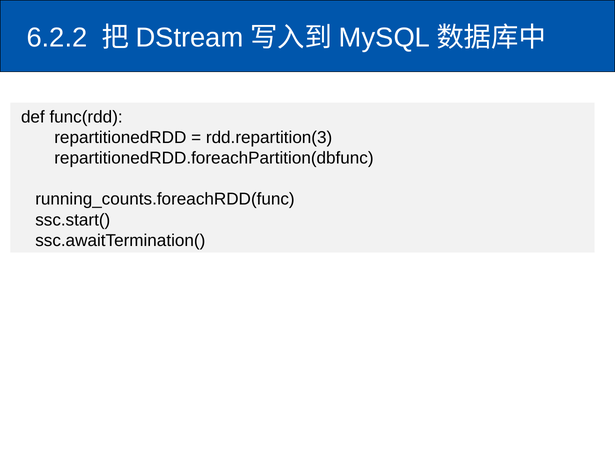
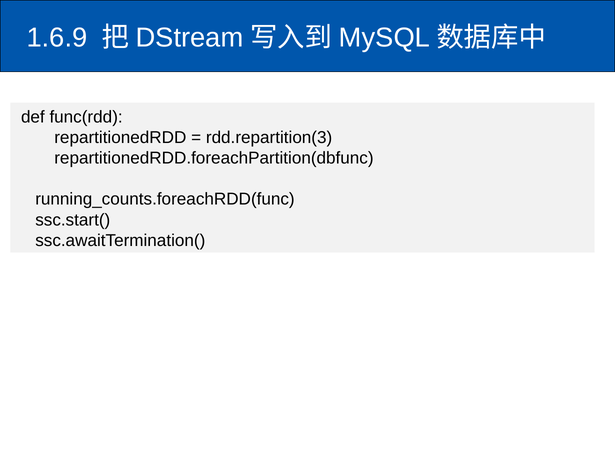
6.2.2: 6.2.2 -> 1.6.9
